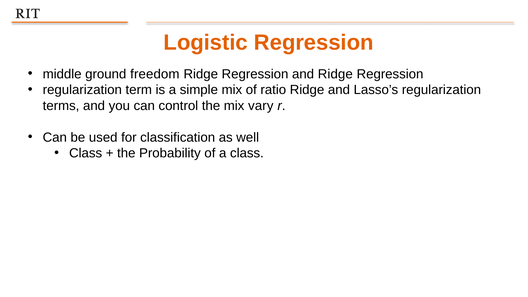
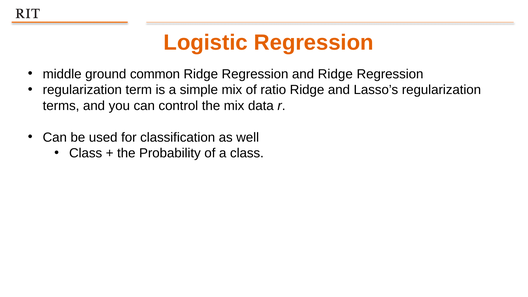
freedom: freedom -> common
vary: vary -> data
